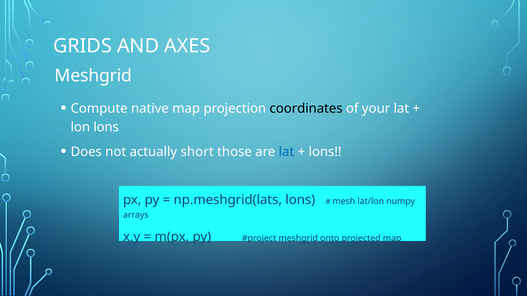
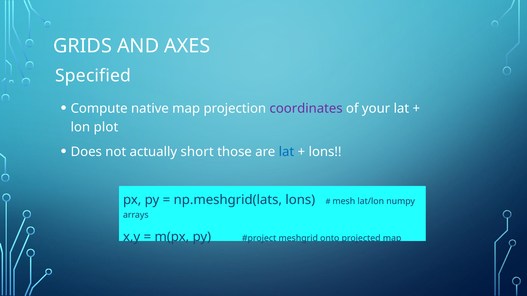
Meshgrid at (93, 76): Meshgrid -> Specified
coordinates colour: black -> purple
lon lons: lons -> plot
